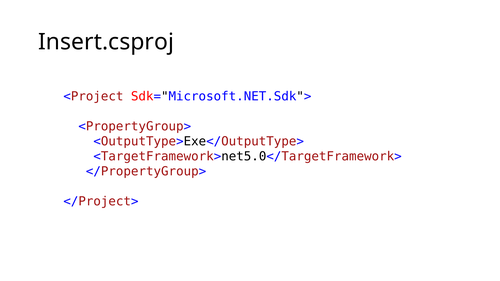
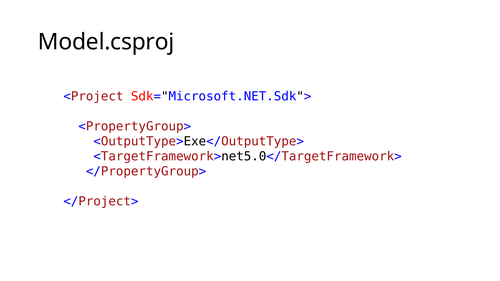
Insert.csproj: Insert.csproj -> Model.csproj
